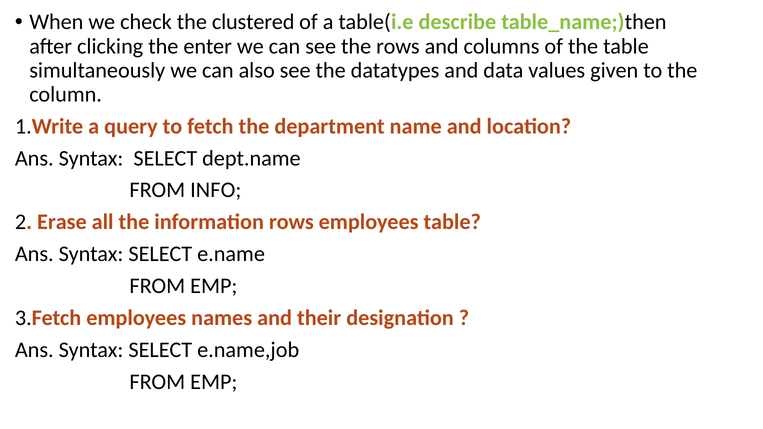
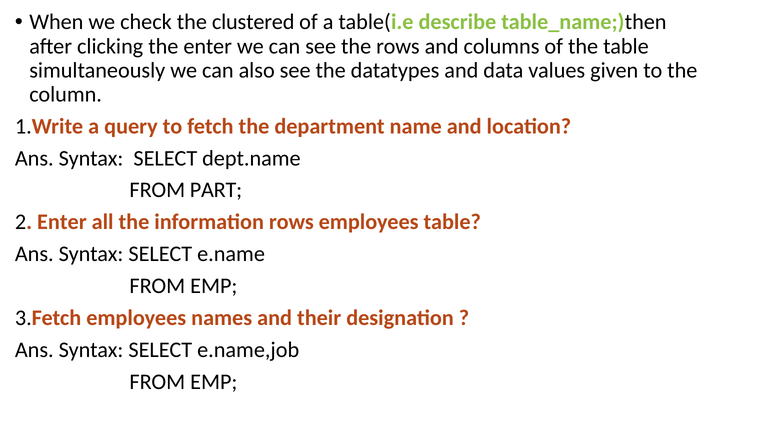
INFO: INFO -> PART
2 Erase: Erase -> Enter
